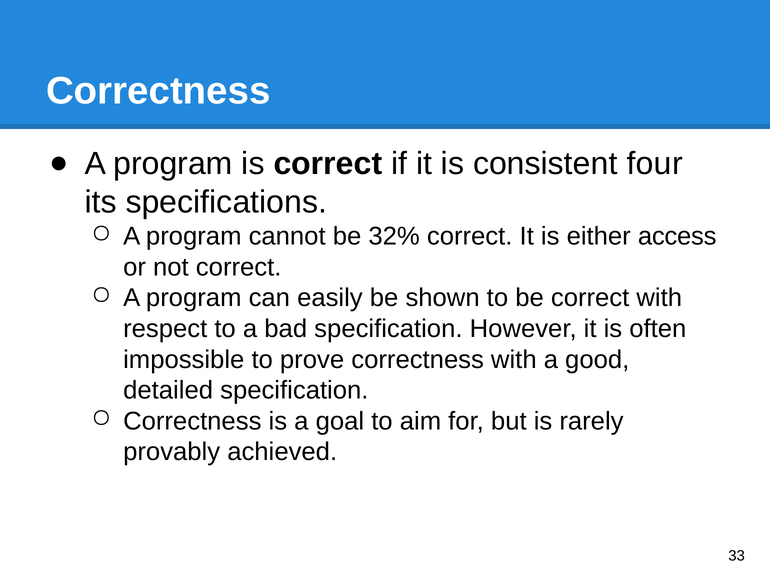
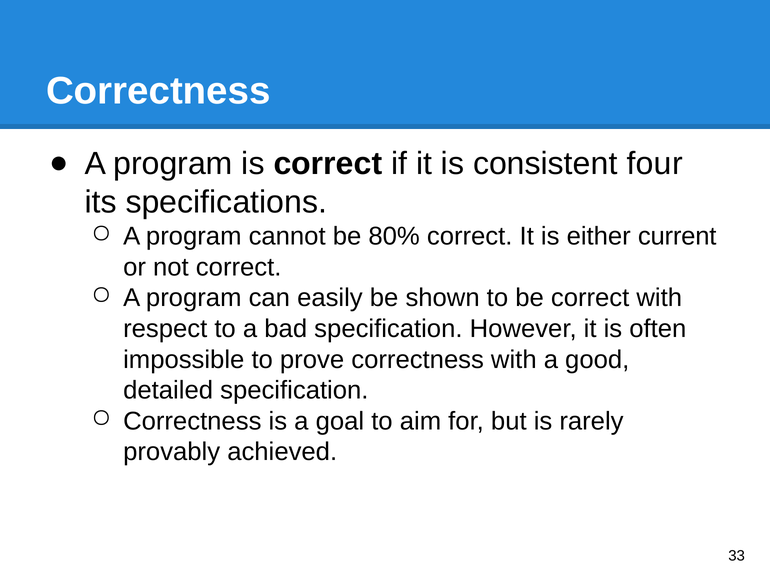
32%: 32% -> 80%
access: access -> current
